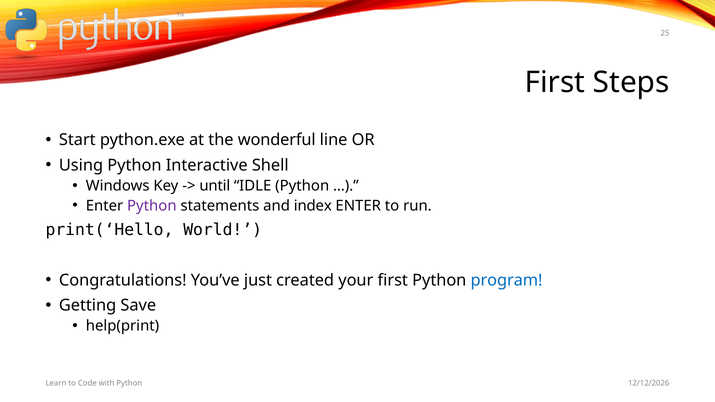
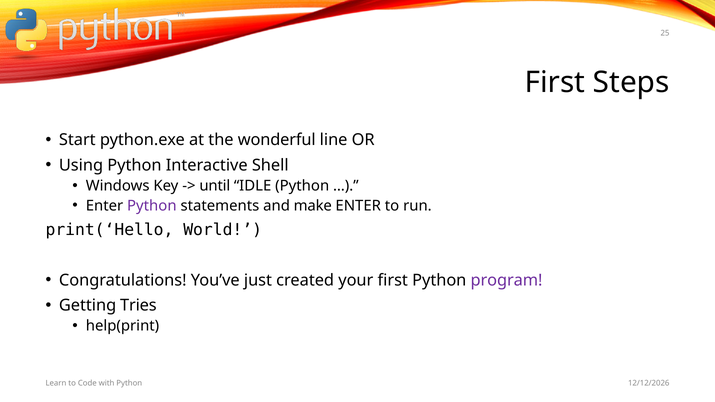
index: index -> make
program colour: blue -> purple
Save: Save -> Tries
